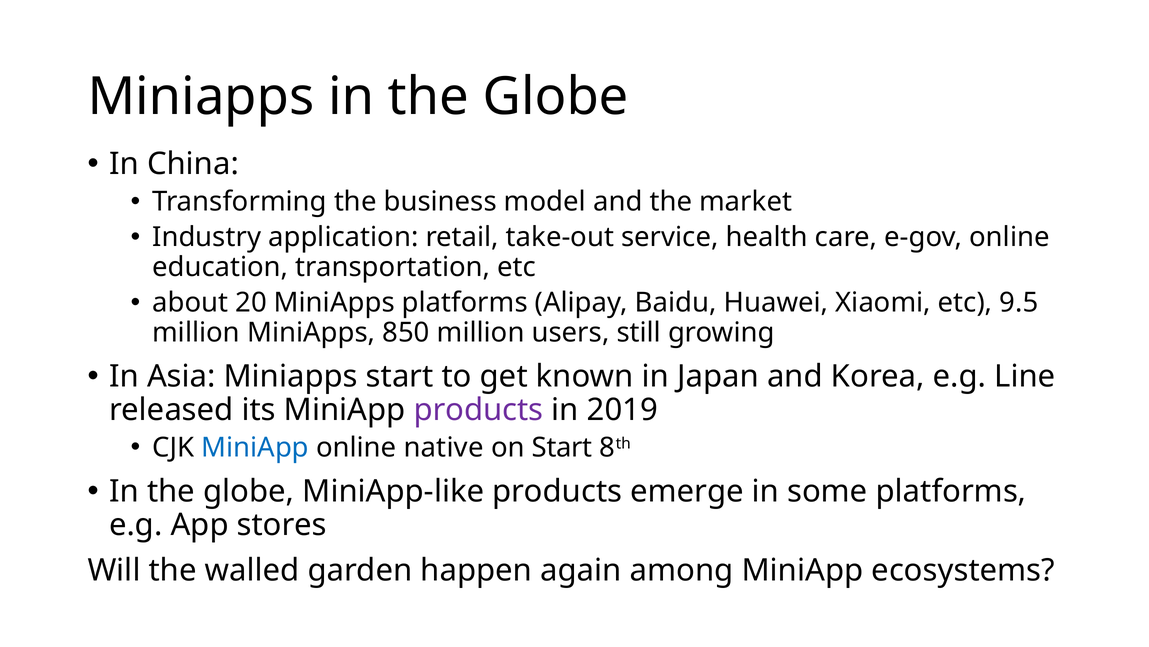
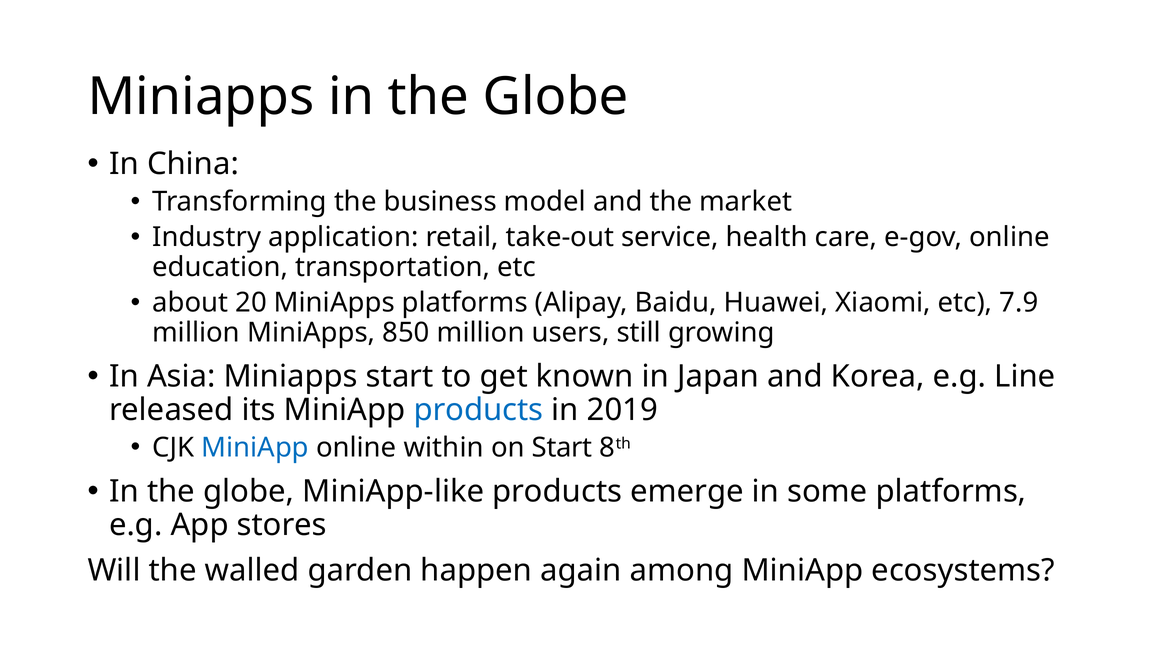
9.5: 9.5 -> 7.9
products at (478, 409) colour: purple -> blue
native: native -> within
